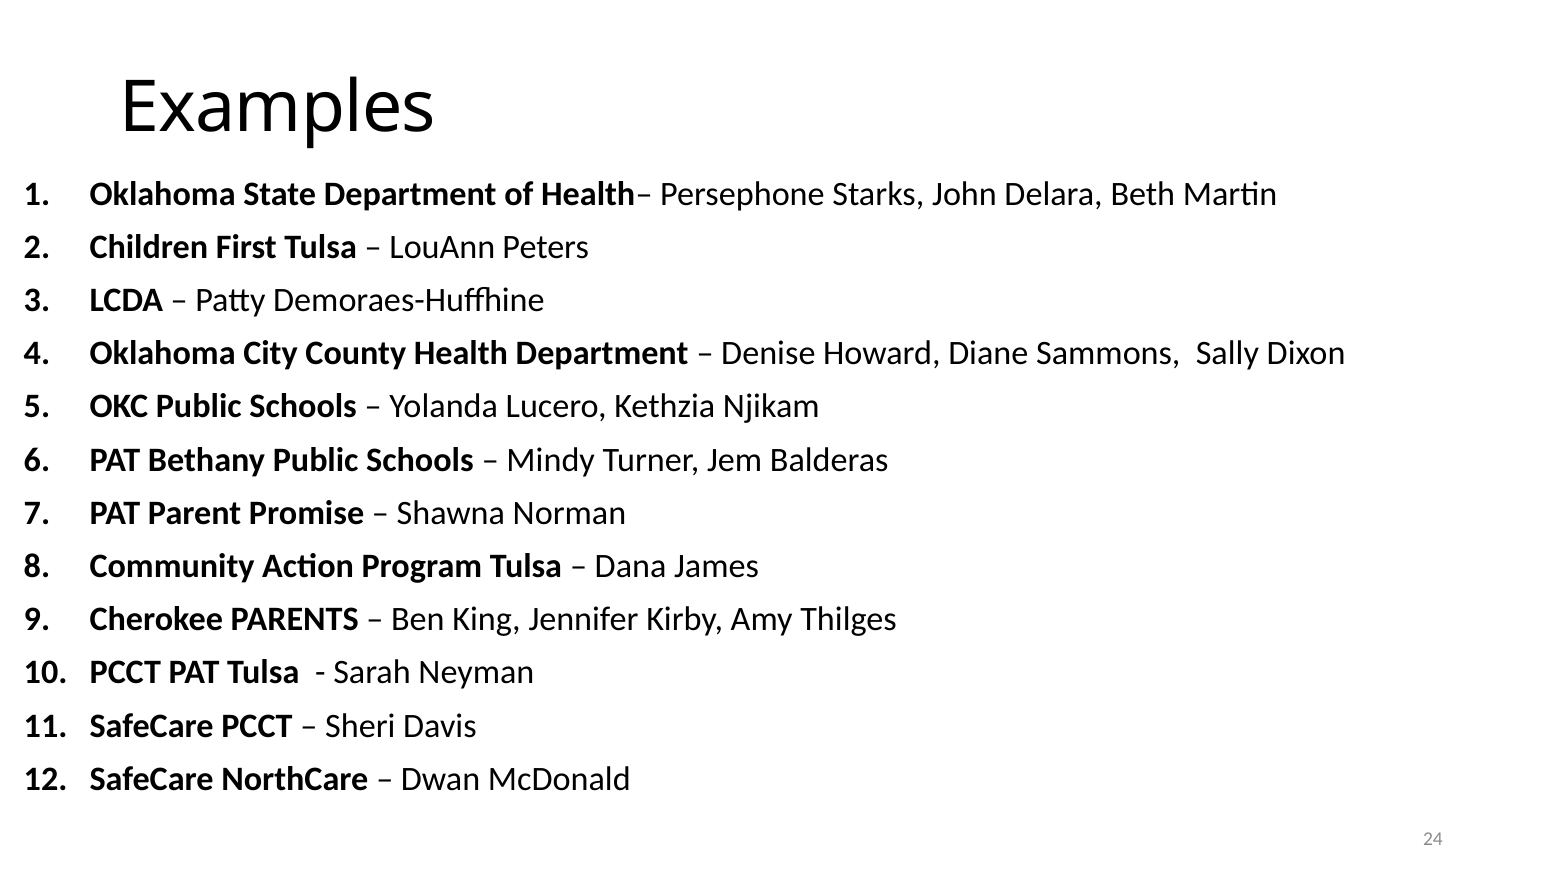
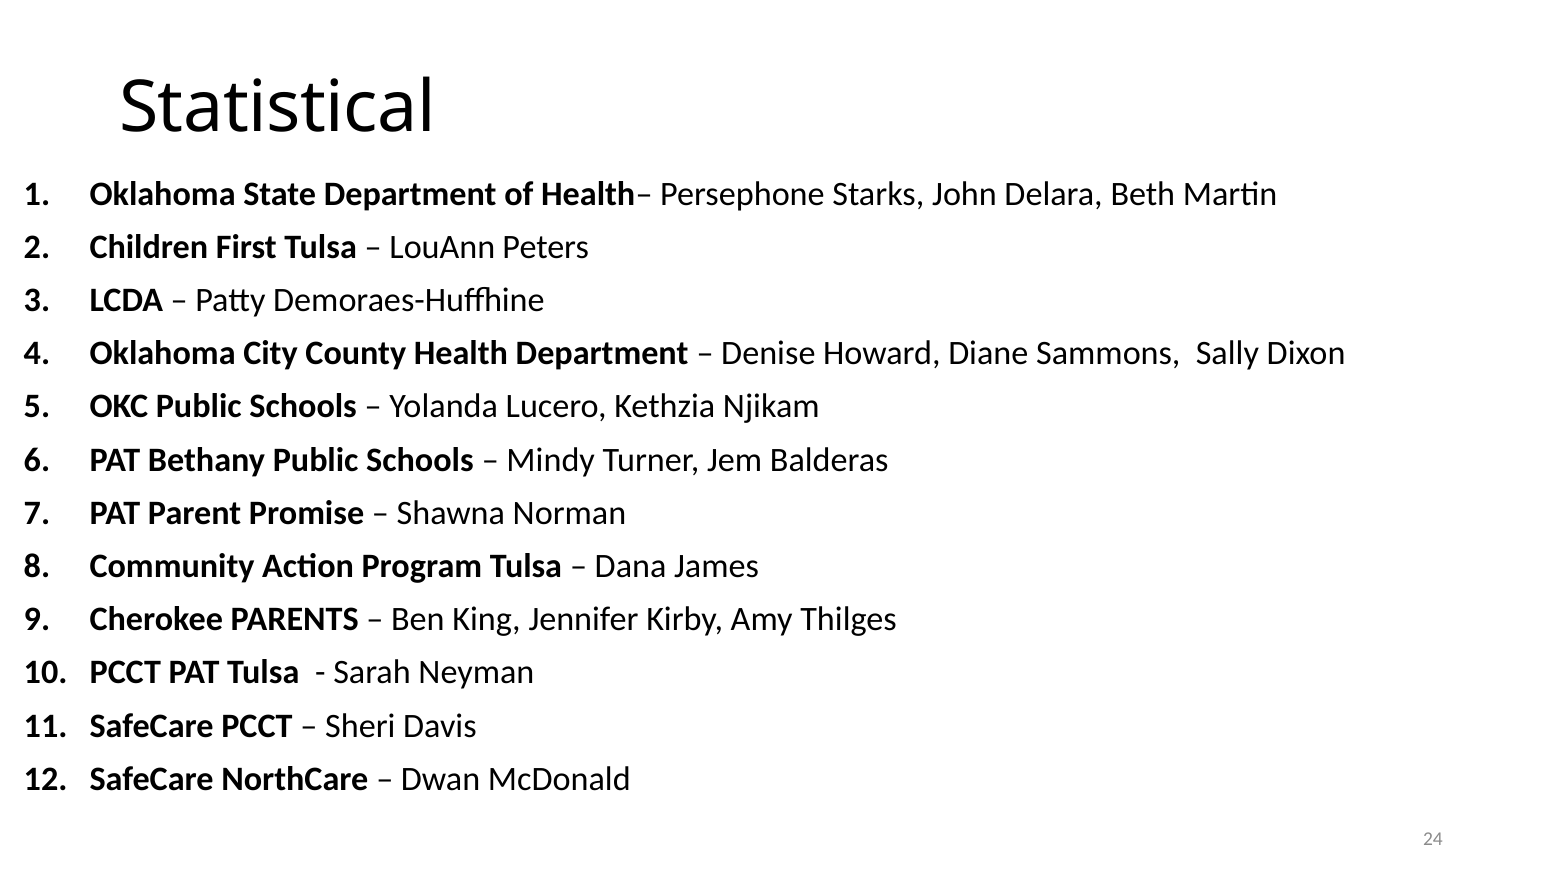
Examples: Examples -> Statistical
